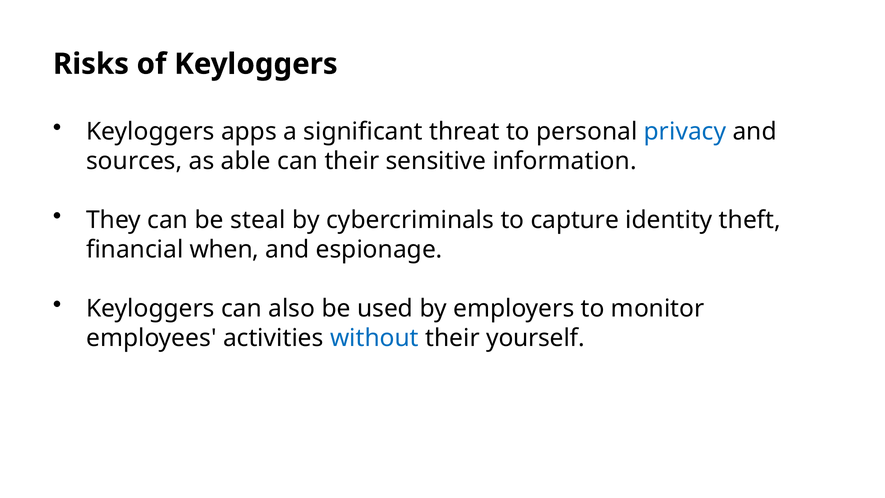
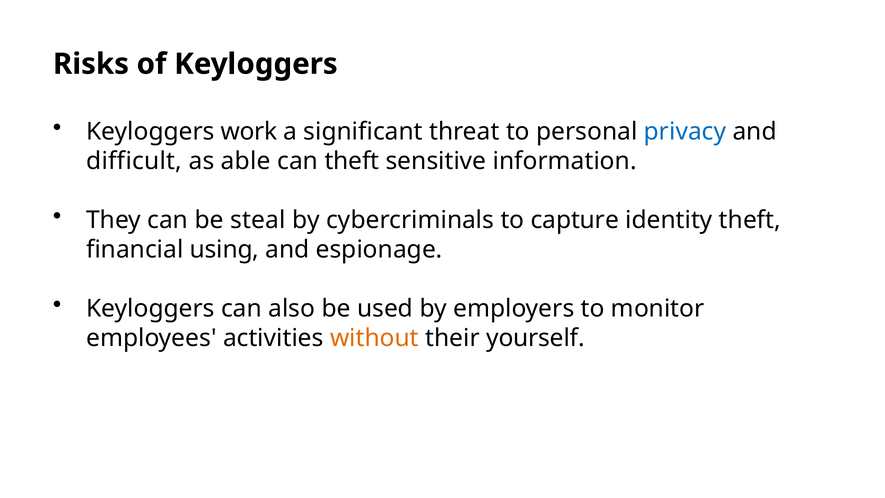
apps: apps -> work
sources: sources -> difficult
can their: their -> theft
when: when -> using
without colour: blue -> orange
